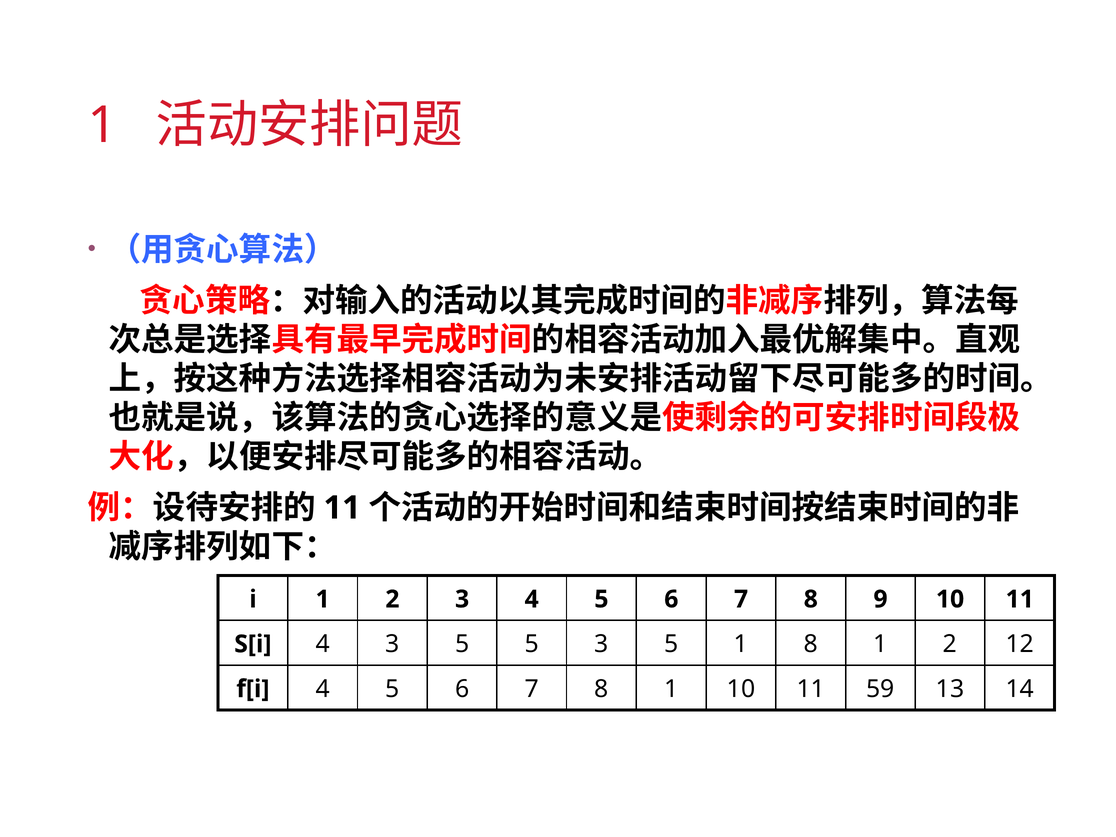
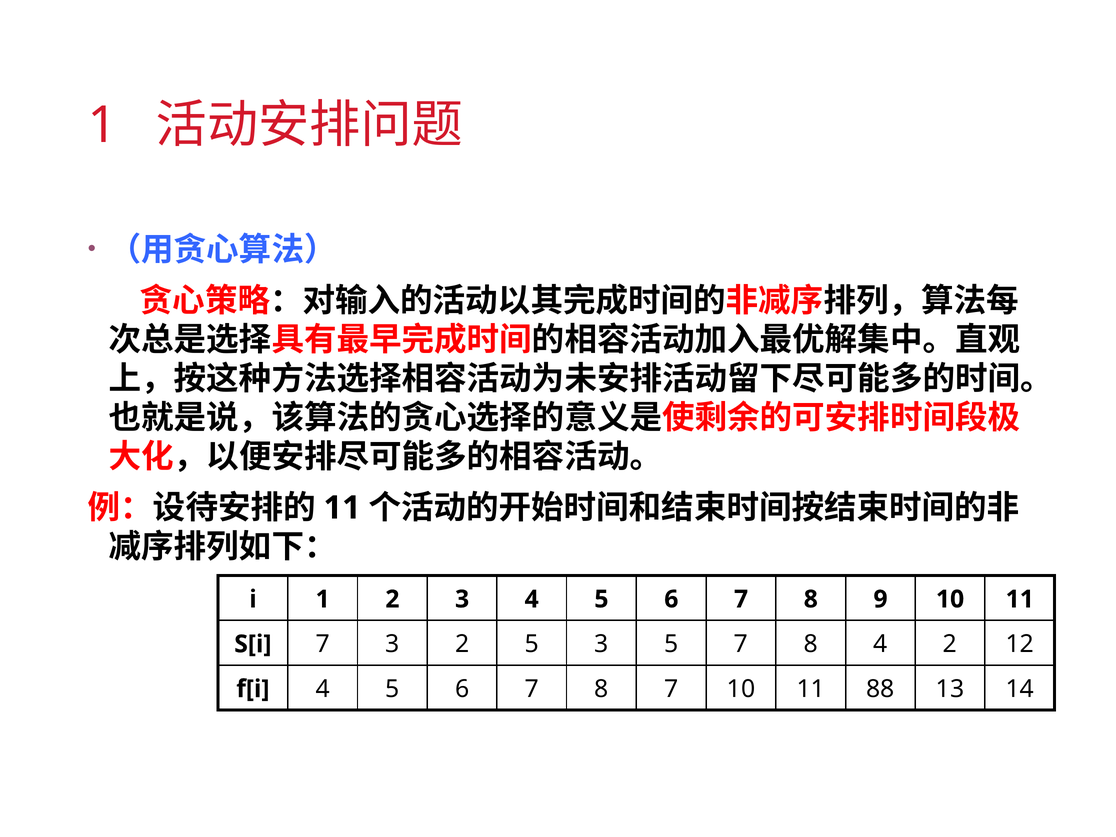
S[i 4: 4 -> 7
5 at (462, 644): 5 -> 2
5 1: 1 -> 7
1 at (881, 644): 1 -> 4
7 8 1: 1 -> 7
59: 59 -> 88
